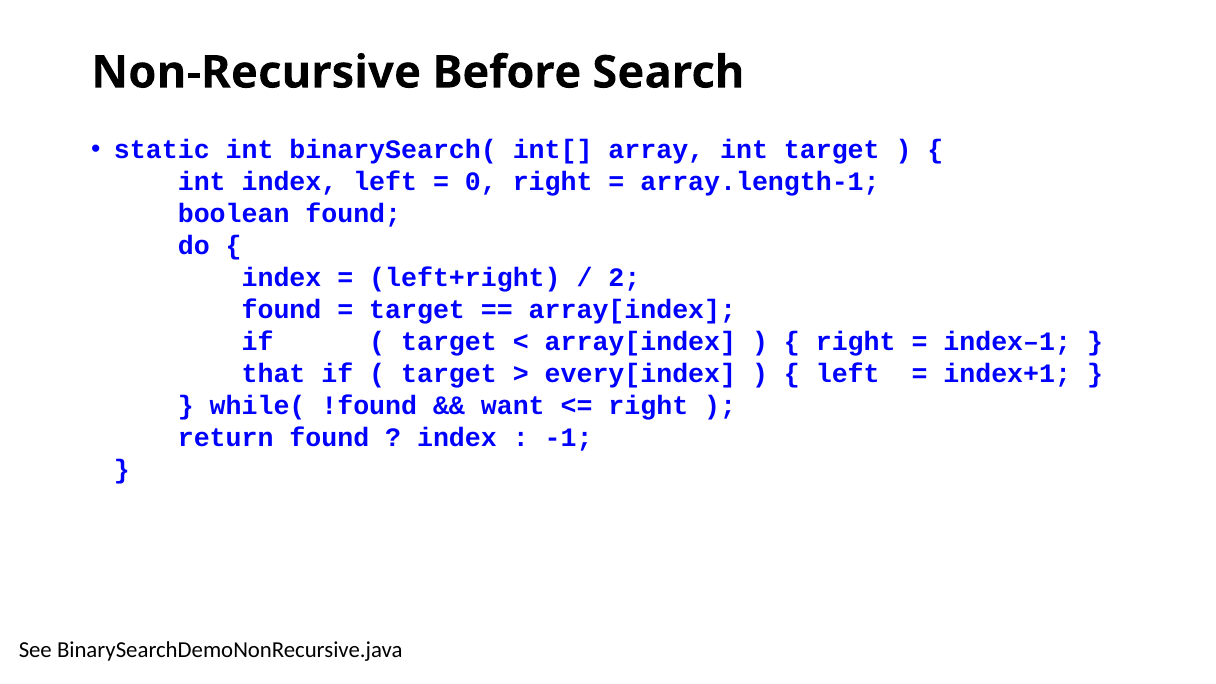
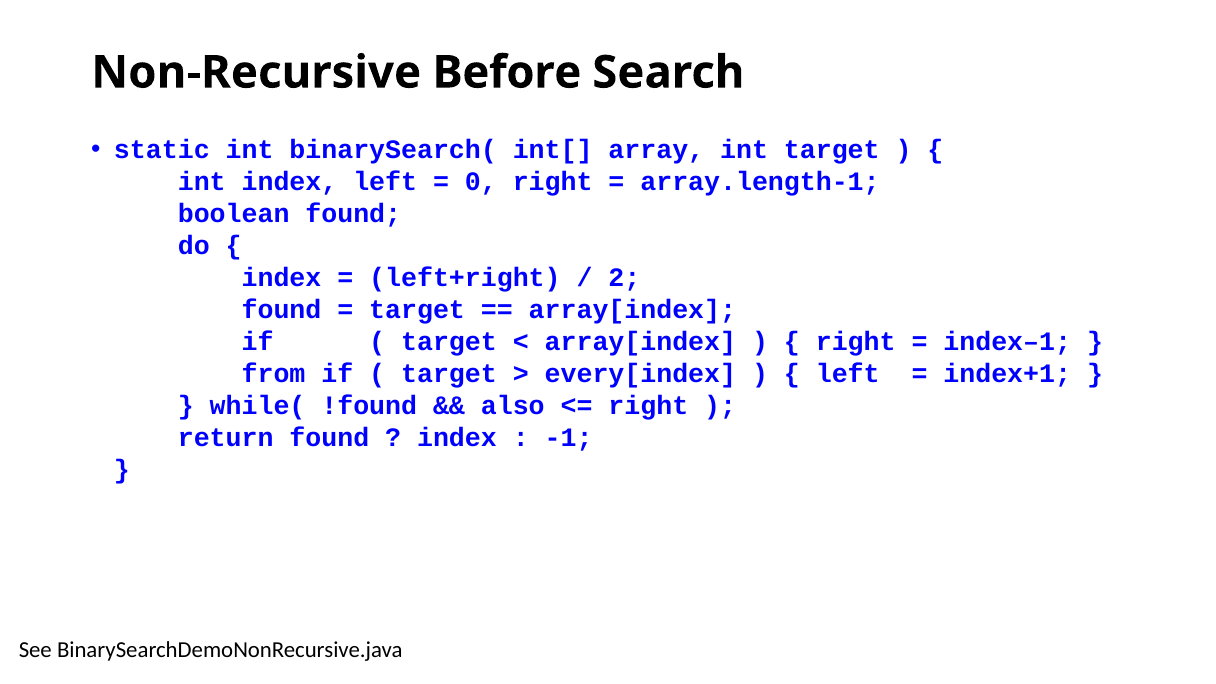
that: that -> from
want: want -> also
